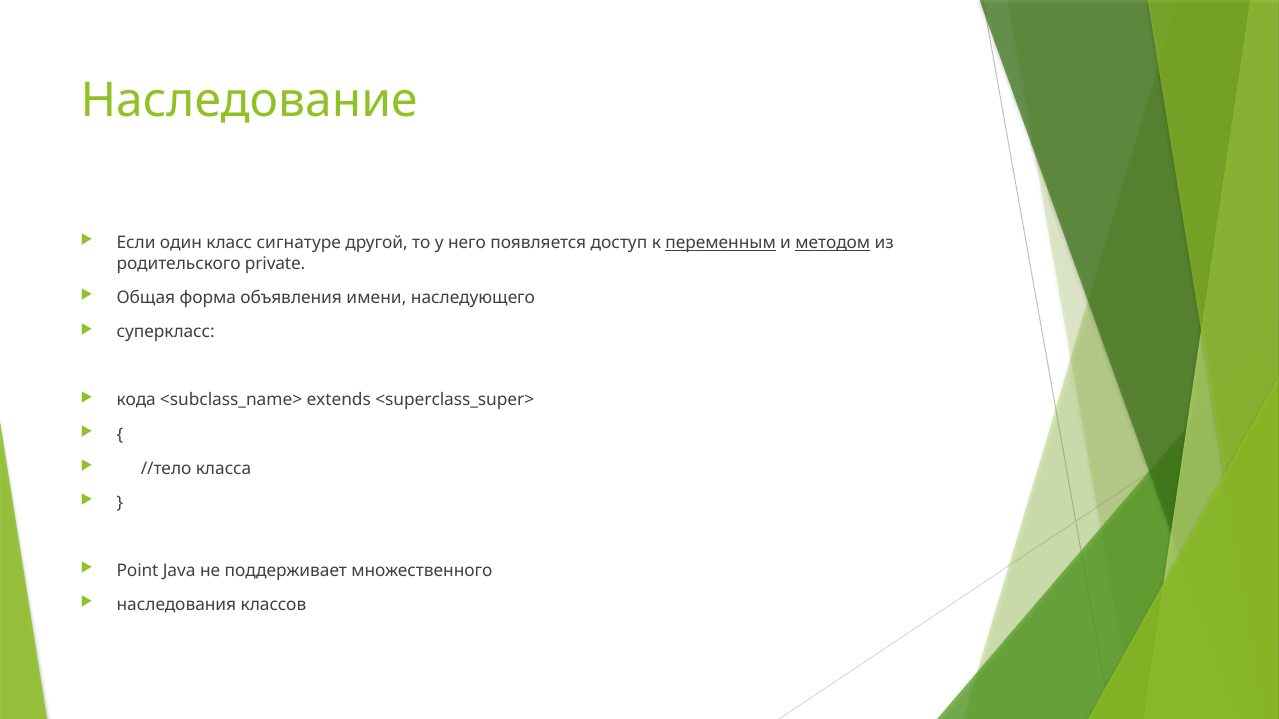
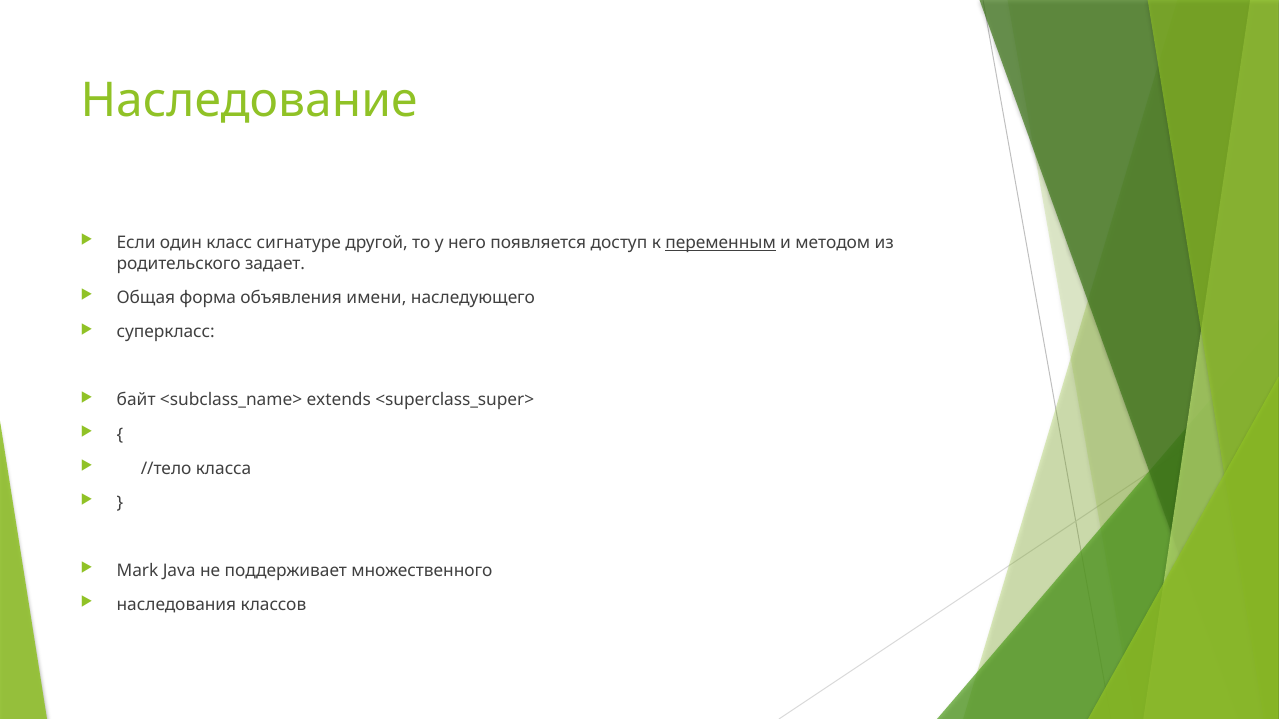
методом underline: present -> none
private: private -> задает
кода: кода -> байт
Point: Point -> Mark
